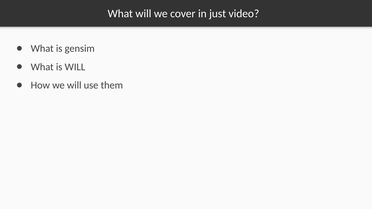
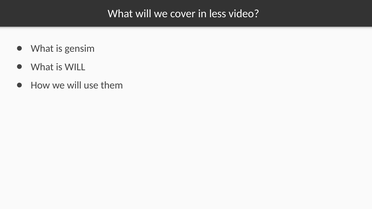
just: just -> less
